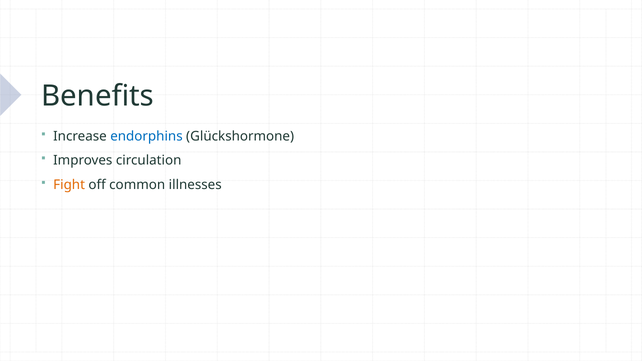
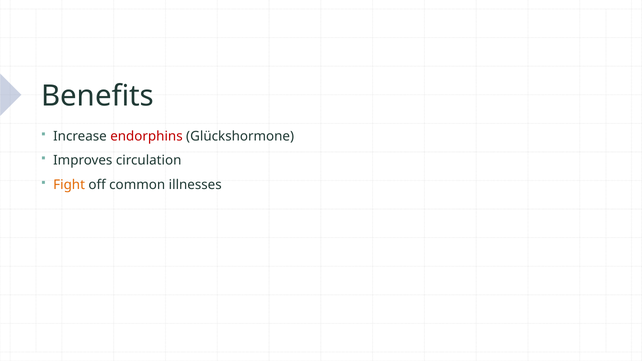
endorphins colour: blue -> red
